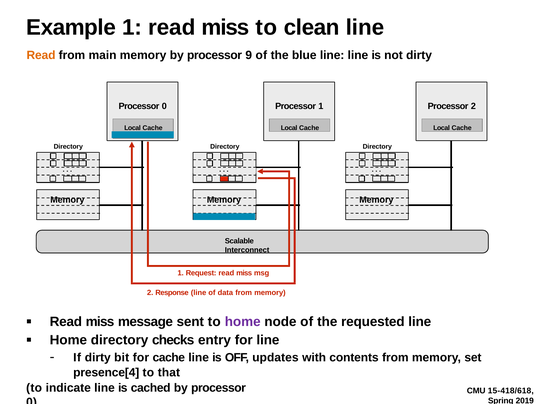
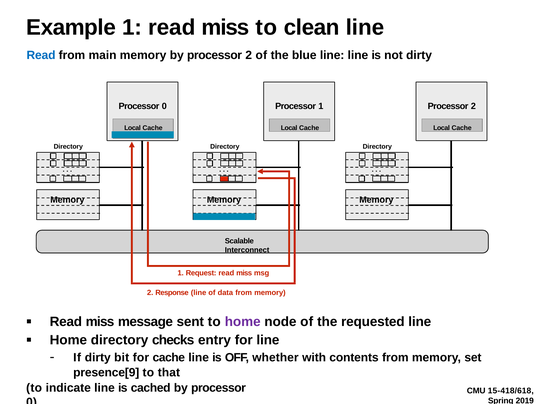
Read at (41, 55) colour: orange -> blue
by processor 9: 9 -> 2
updates: updates -> whether
presence[4: presence[4 -> presence[9
